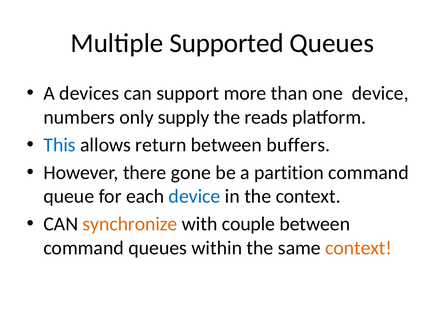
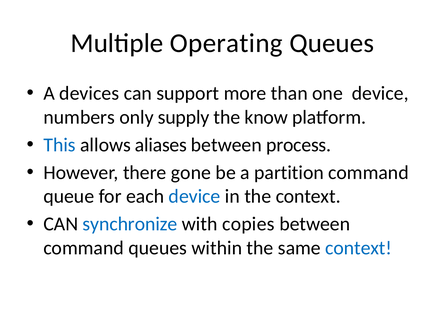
Supported: Supported -> Operating
reads: reads -> know
return: return -> aliases
buffers: buffers -> process
synchronize colour: orange -> blue
couple: couple -> copies
context at (359, 248) colour: orange -> blue
